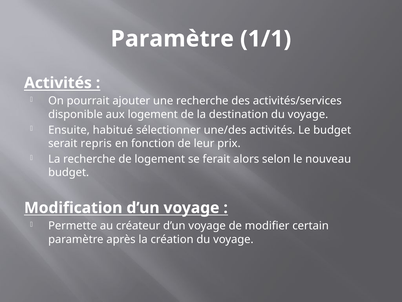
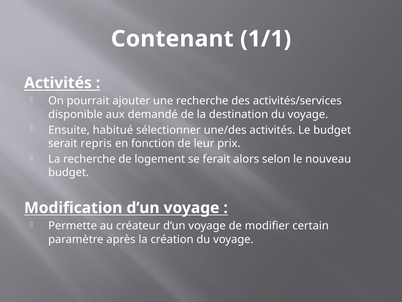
Paramètre at (172, 39): Paramètre -> Contenant
aux logement: logement -> demandé
